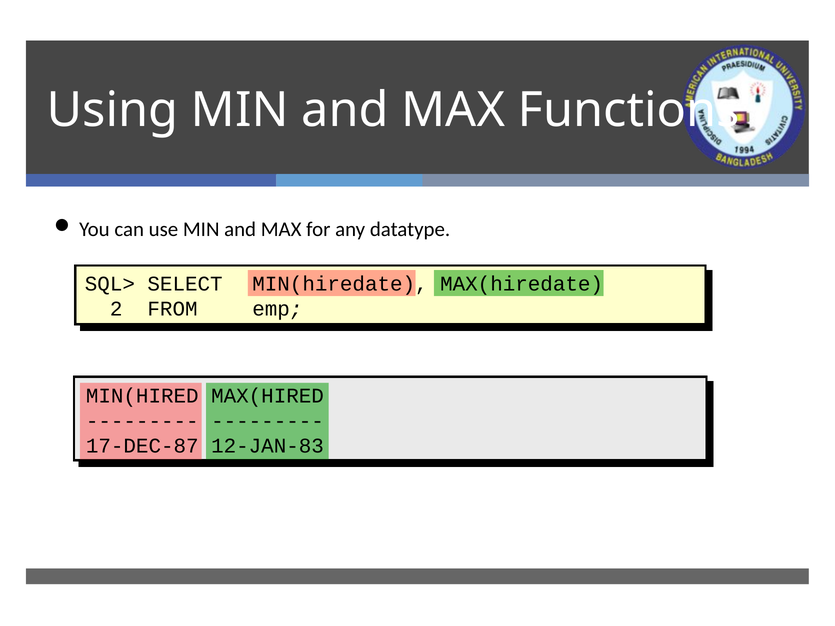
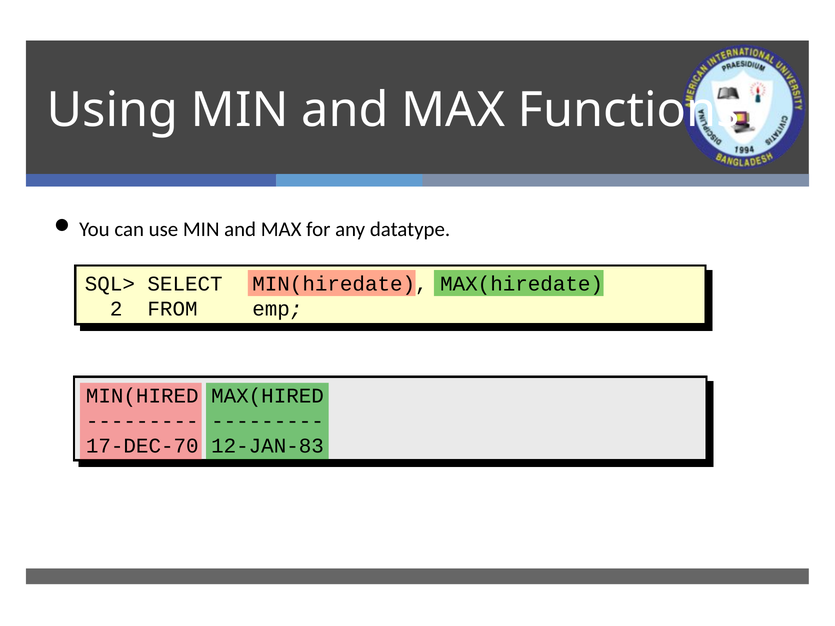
17-DEC-87: 17-DEC-87 -> 17-DEC-70
